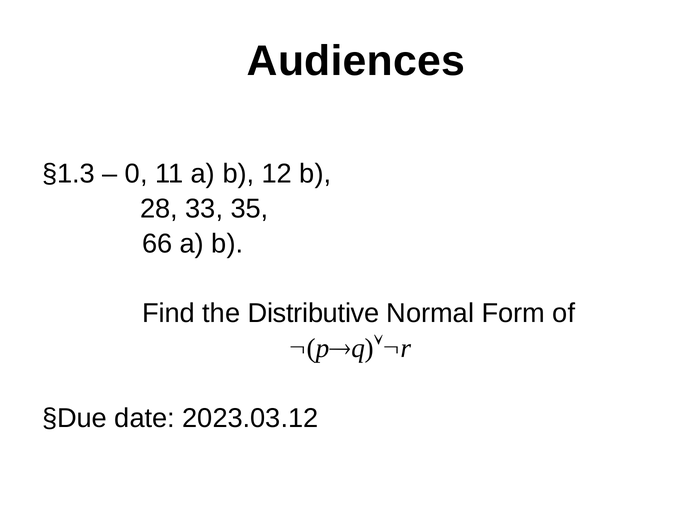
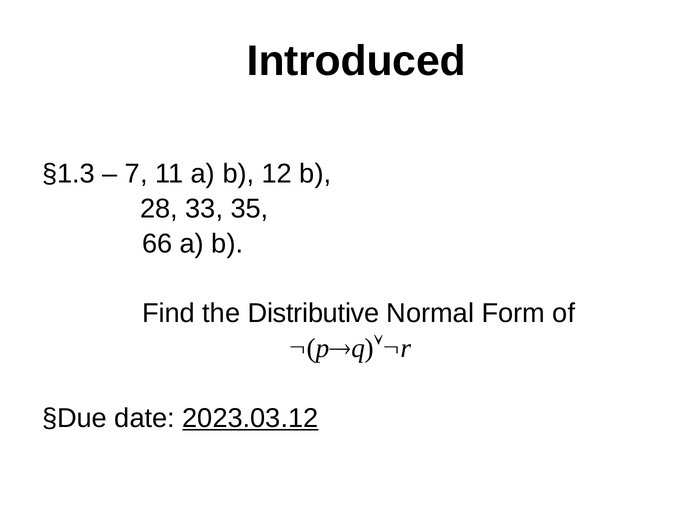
Audiences: Audiences -> Introduced
0: 0 -> 7
2023.03.12 underline: none -> present
